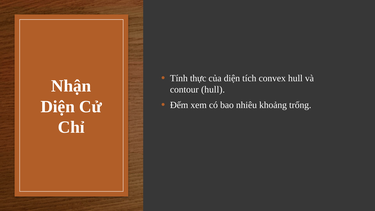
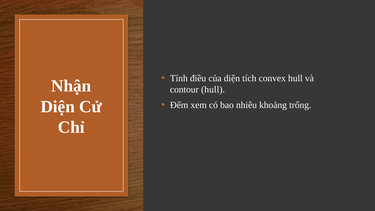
thực: thực -> điều
